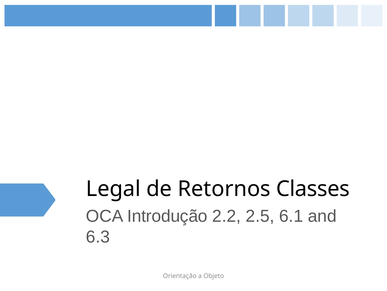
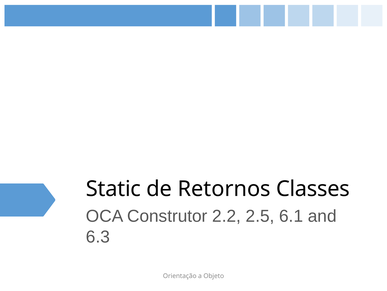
Legal: Legal -> Static
Introdução: Introdução -> Construtor
